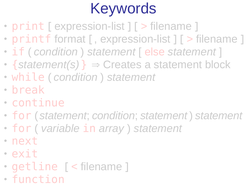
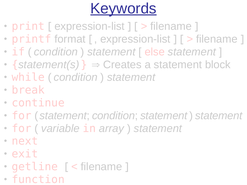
Keywords underline: none -> present
